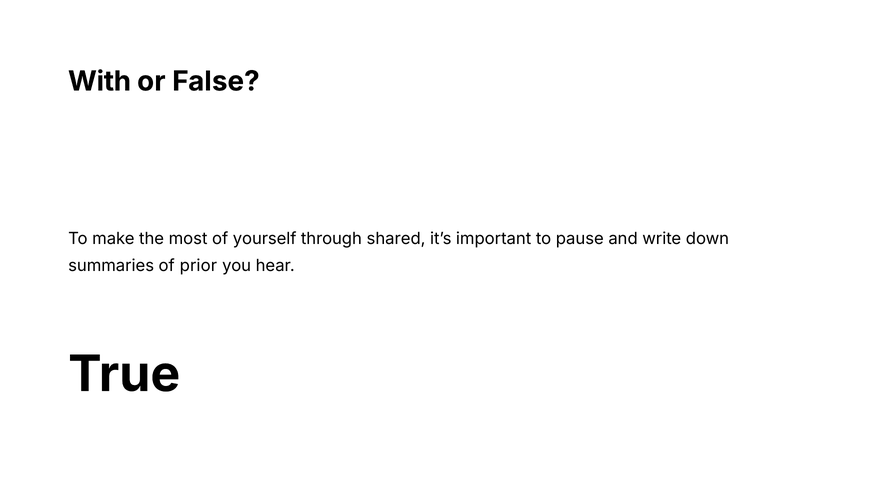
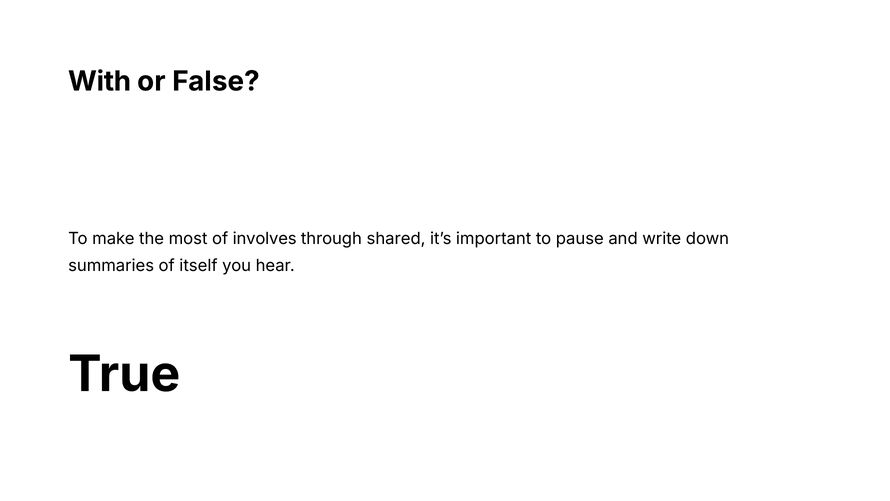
yourself: yourself -> involves
prior: prior -> itself
